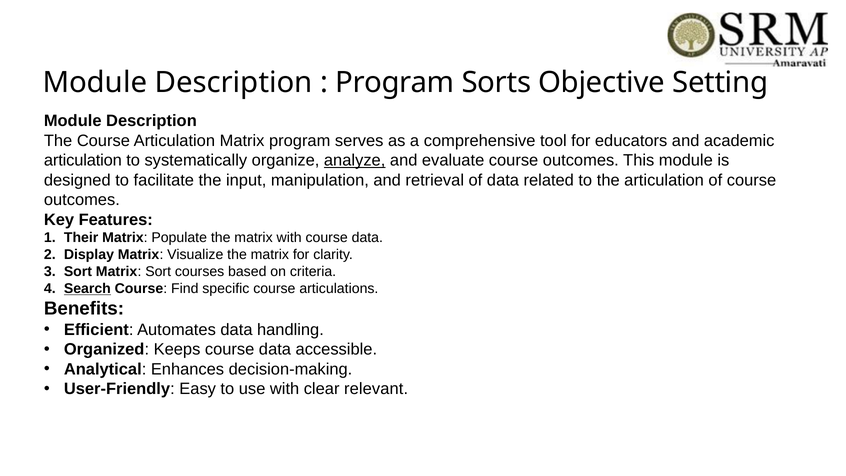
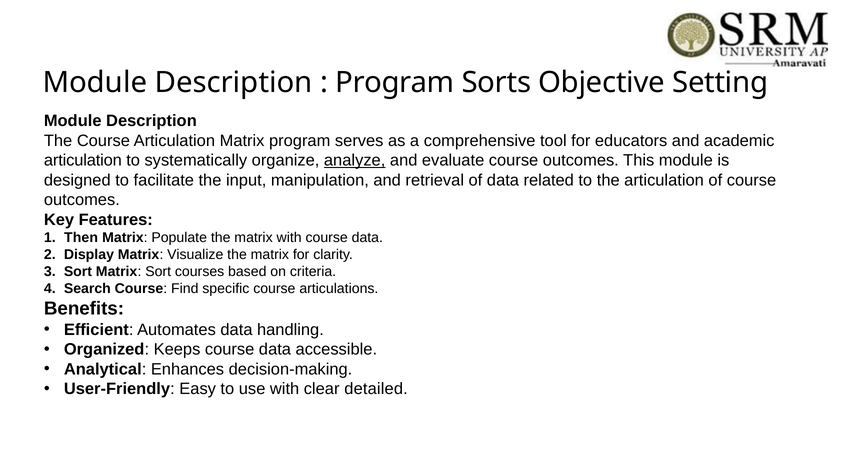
Their: Their -> Then
Search underline: present -> none
relevant: relevant -> detailed
